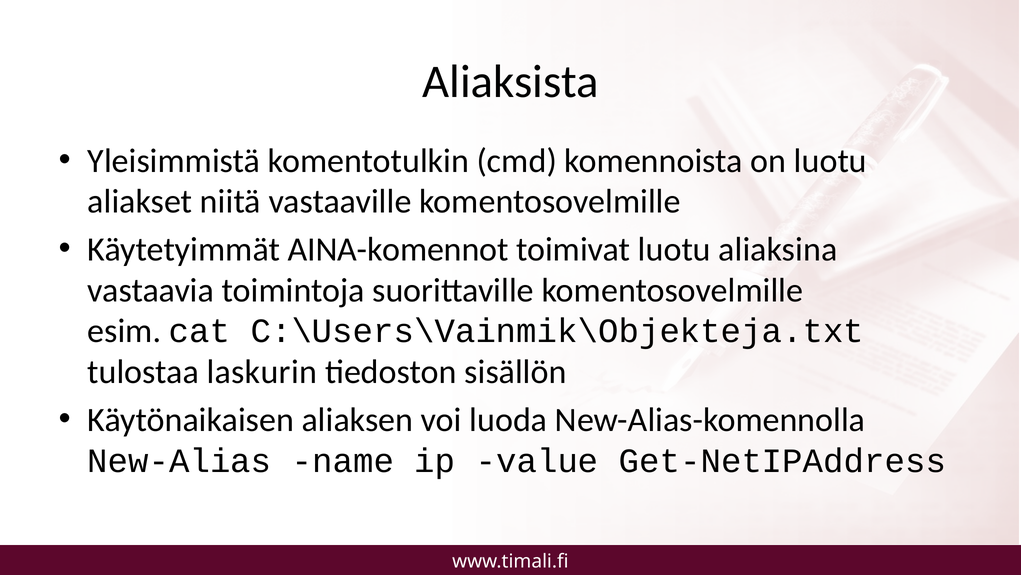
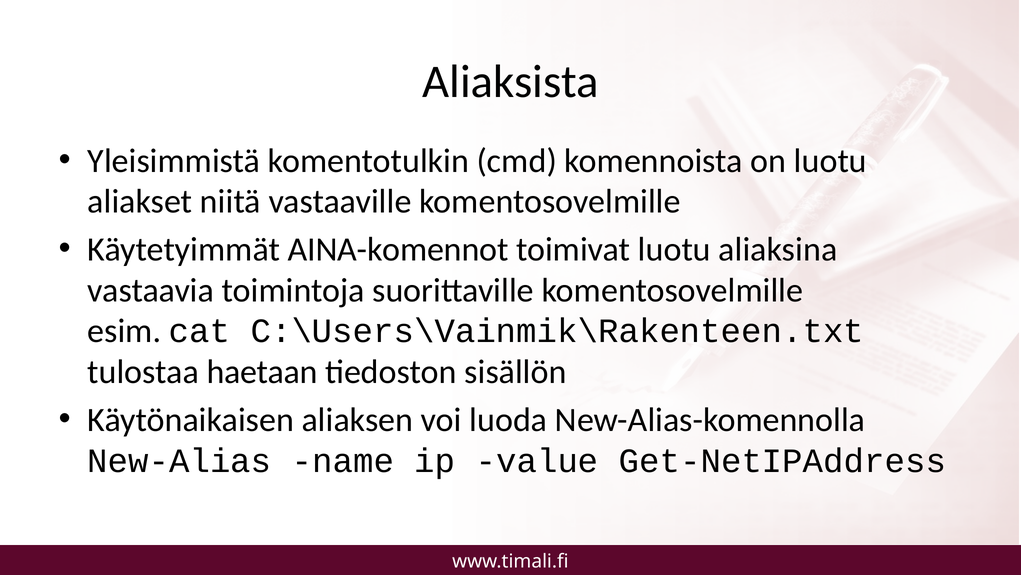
C:\Users\Vainmik\Objekteja.txt: C:\Users\Vainmik\Objekteja.txt -> C:\Users\Vainmik\Rakenteen.txt
laskurin: laskurin -> haetaan
